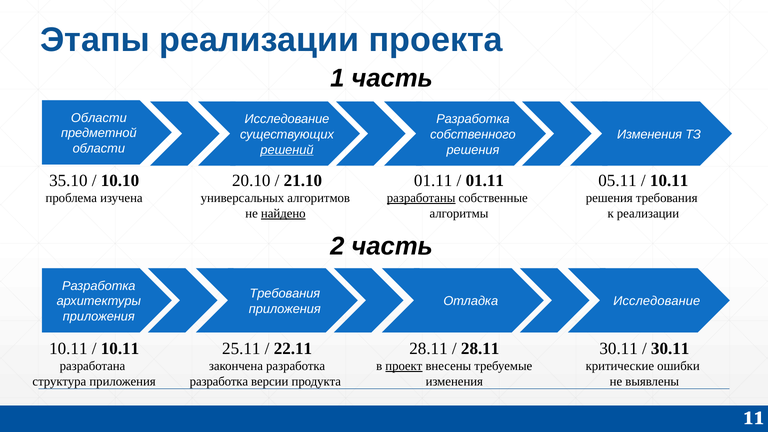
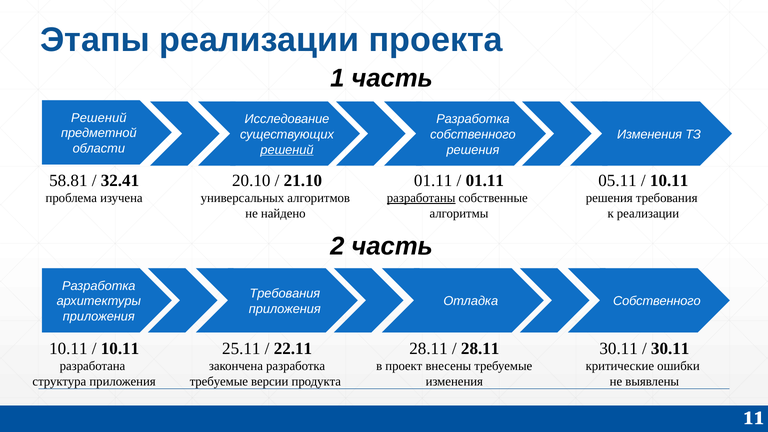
Области at (99, 118): Области -> Решений
35.10: 35.10 -> 58.81
10.10: 10.10 -> 32.41
найдено underline: present -> none
Отладка Исследование: Исследование -> Собственного
проект underline: present -> none
разработка at (219, 381): разработка -> требуемые
